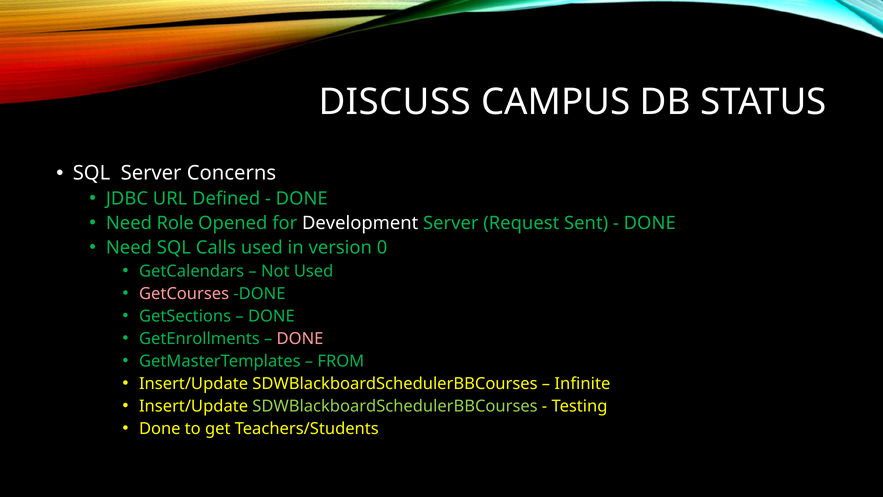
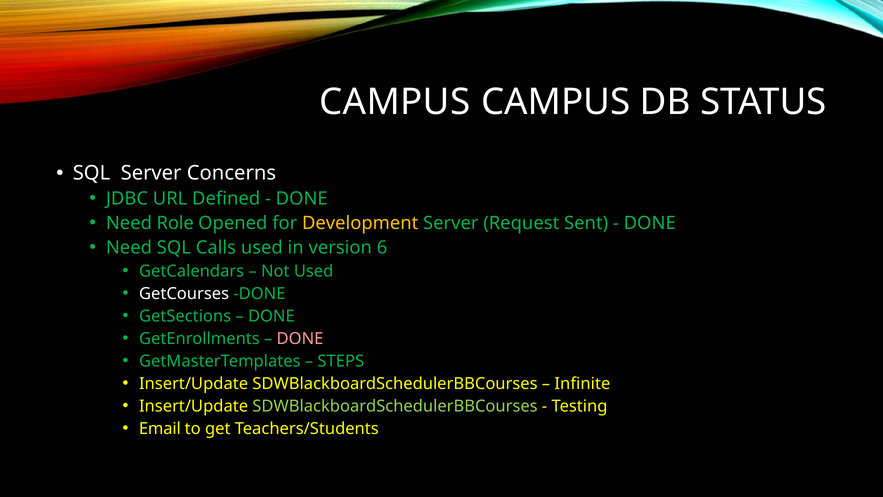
DISCUSS at (395, 102): DISCUSS -> CAMPUS
Development colour: white -> yellow
0: 0 -> 6
GetCourses colour: pink -> white
FROM: FROM -> STEPS
Done at (160, 428): Done -> Email
